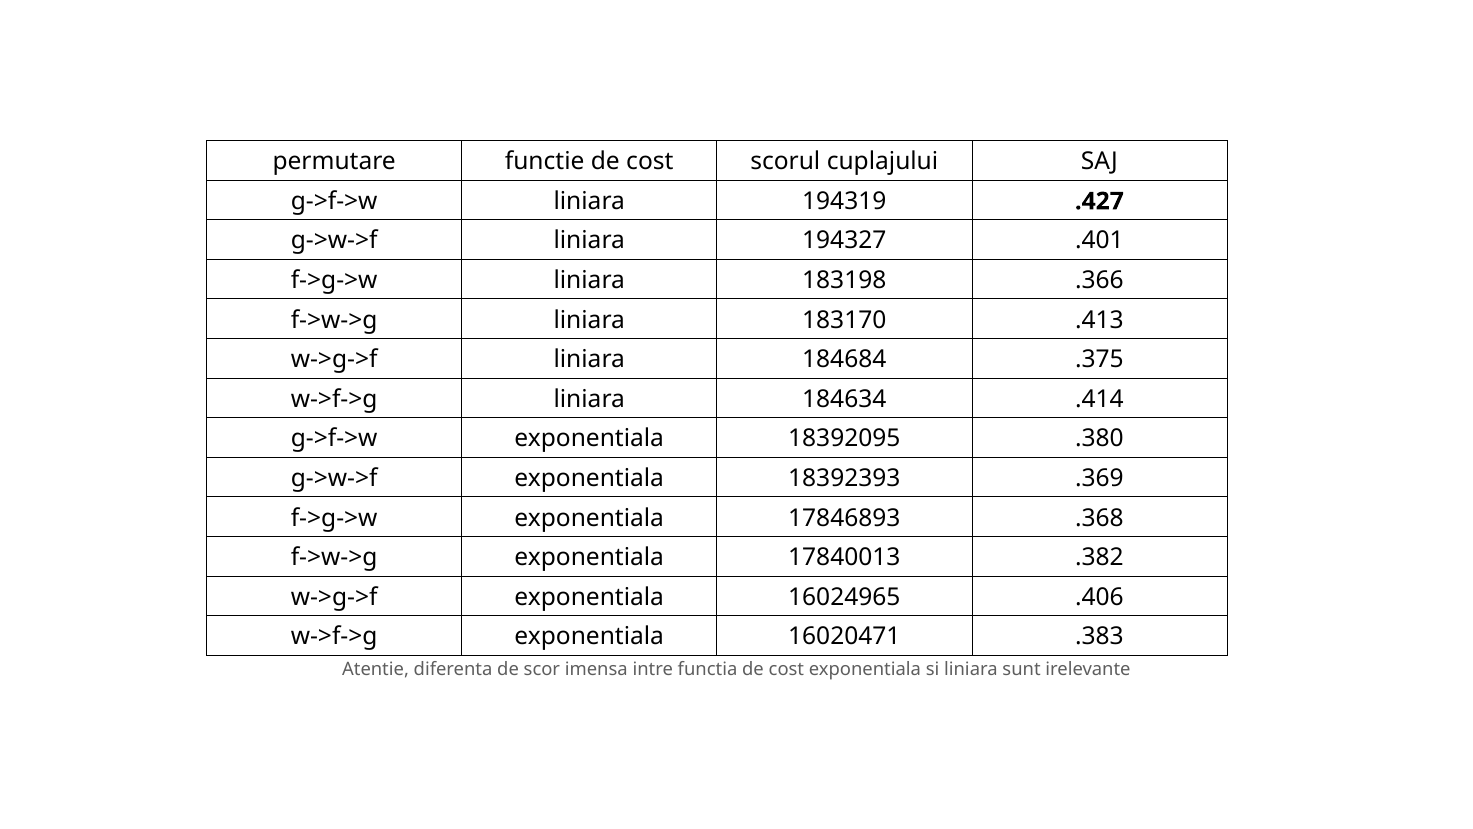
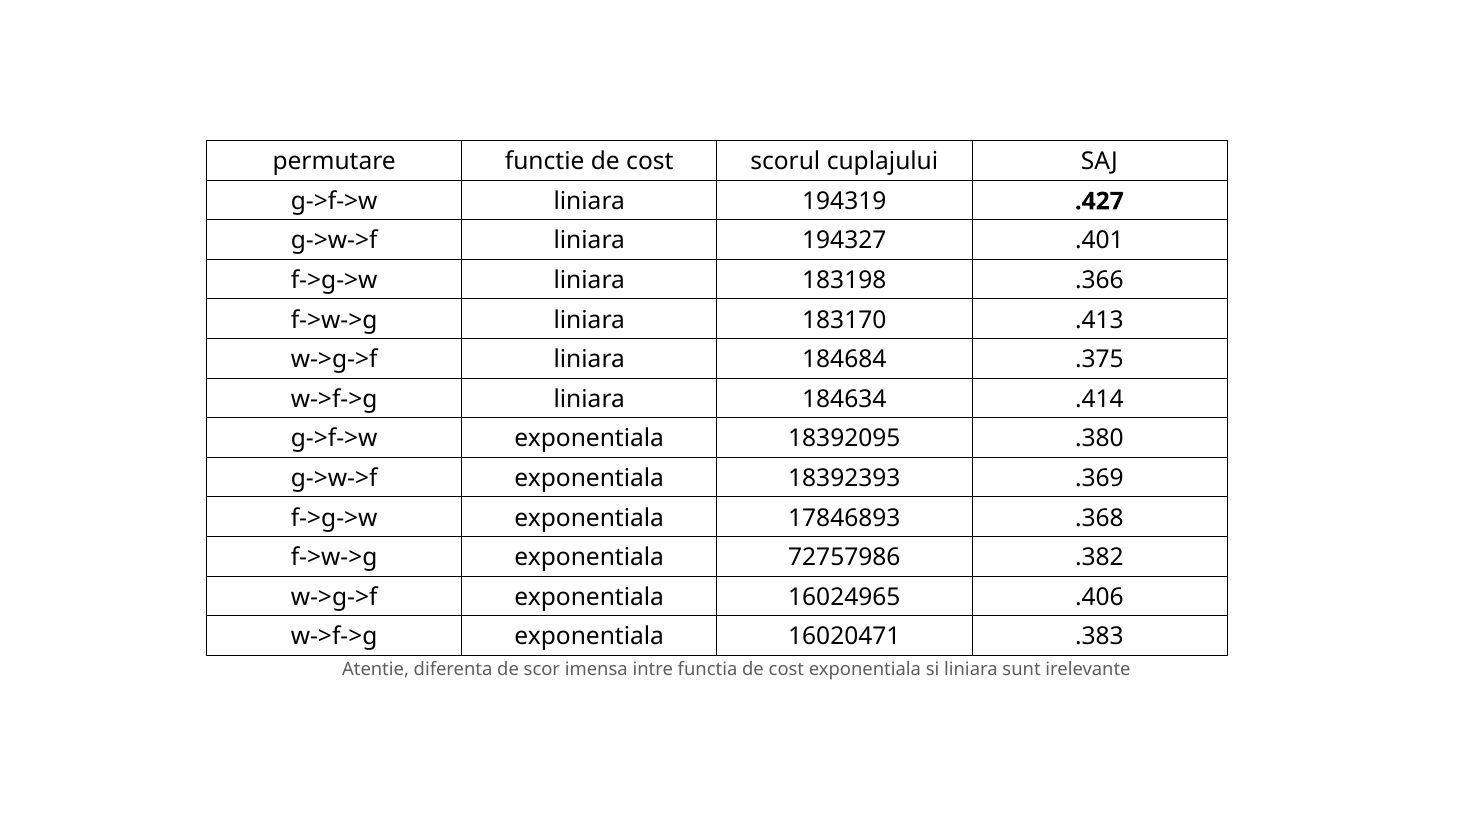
17840013: 17840013 -> 72757986
